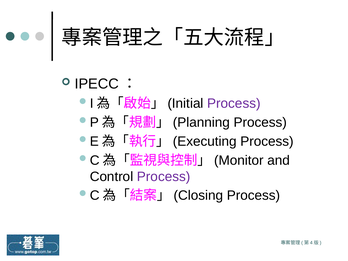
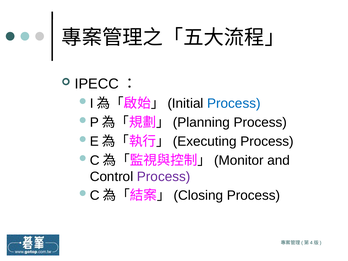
Process at (234, 103) colour: purple -> blue
